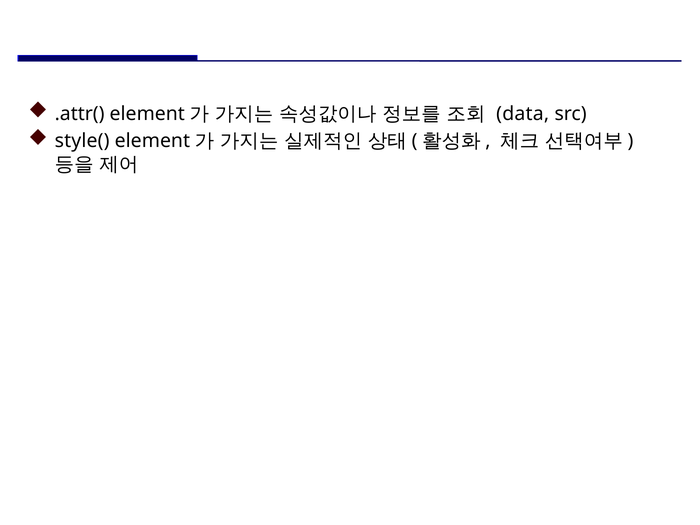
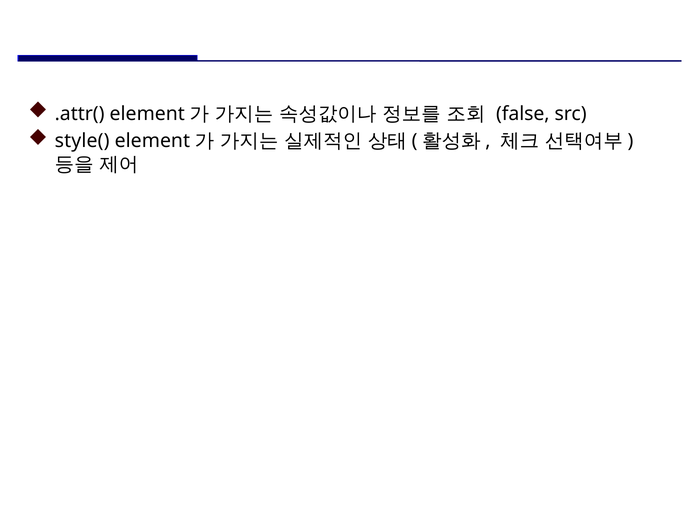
data: data -> false
